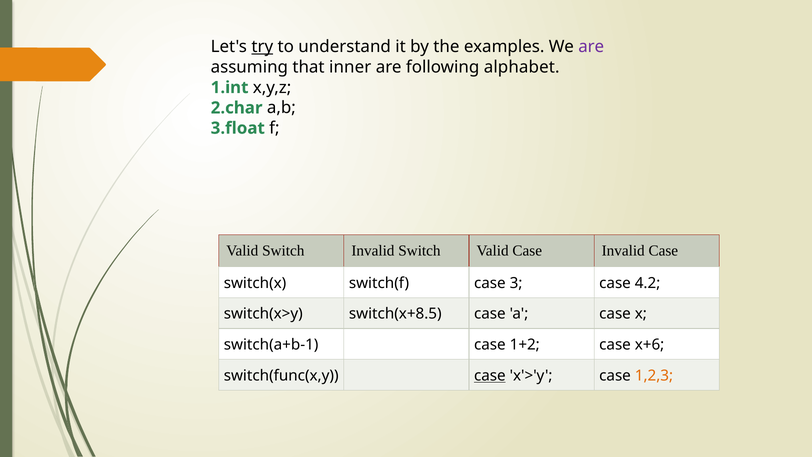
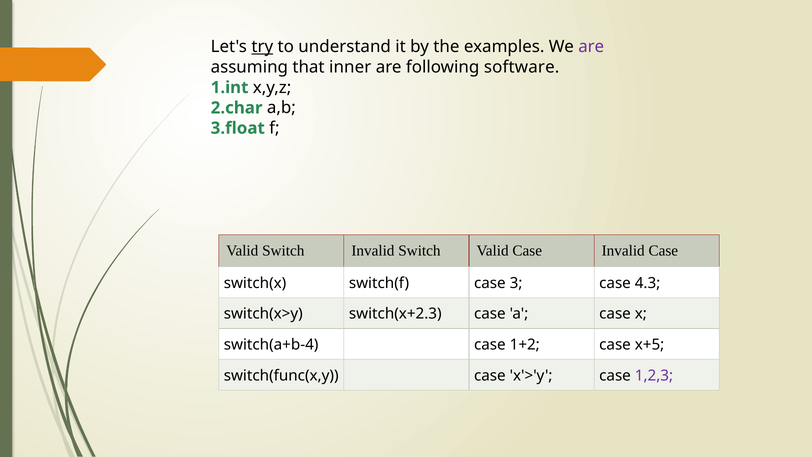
alphabet: alphabet -> software
4.2: 4.2 -> 4.3
switch(x+8.5: switch(x+8.5 -> switch(x+2.3
switch(a+b-1: switch(a+b-1 -> switch(a+b-4
x+6: x+6 -> x+5
case at (490, 375) underline: present -> none
1,2,3 colour: orange -> purple
